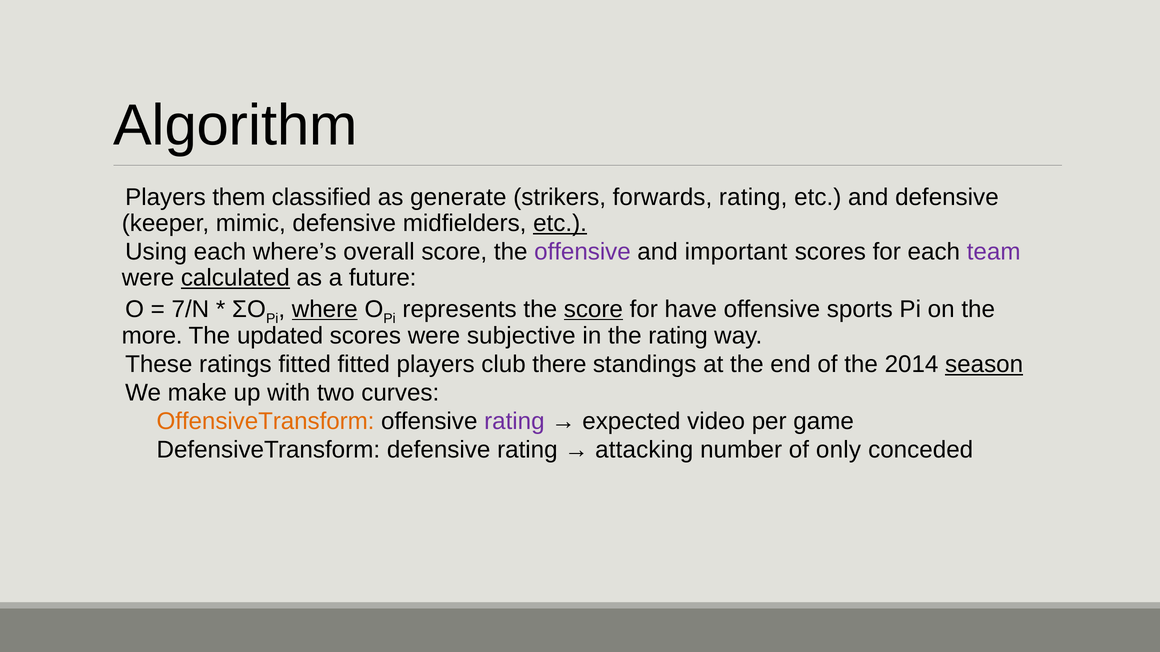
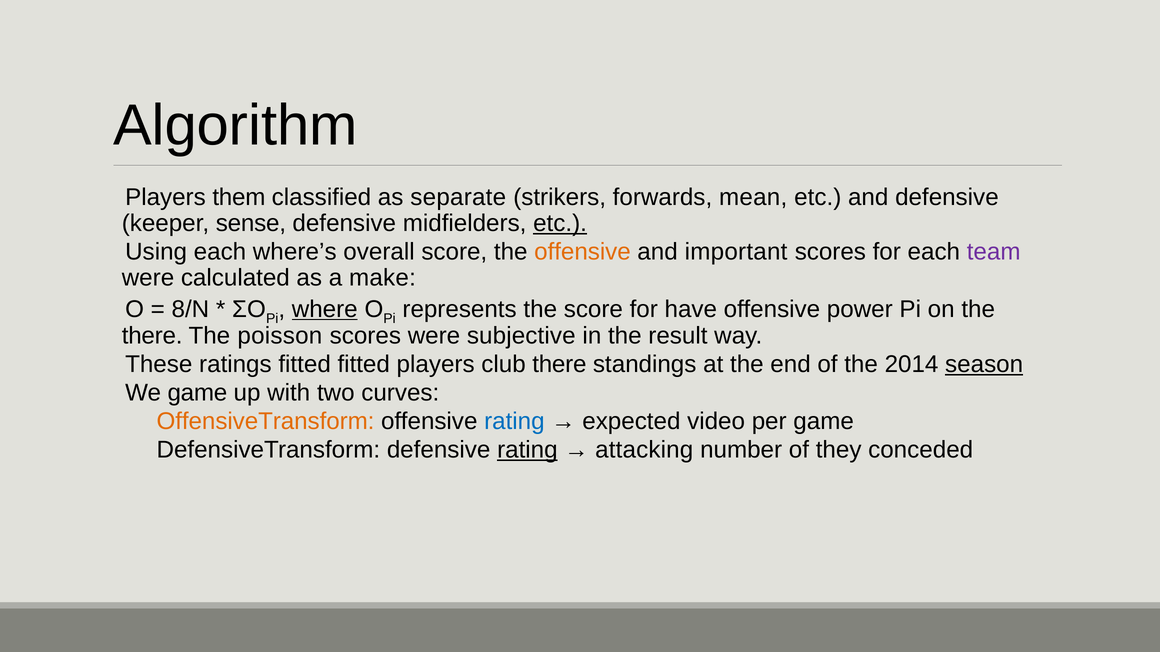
generate: generate -> separate
forwards rating: rating -> mean
mimic: mimic -> sense
offensive at (582, 252) colour: purple -> orange
calculated underline: present -> none
future: future -> make
7/N: 7/N -> 8/N
score at (593, 309) underline: present -> none
sports: sports -> power
more at (152, 336): more -> there
updated: updated -> poisson
the rating: rating -> result
We make: make -> game
rating at (514, 422) colour: purple -> blue
rating at (527, 450) underline: none -> present
only: only -> they
